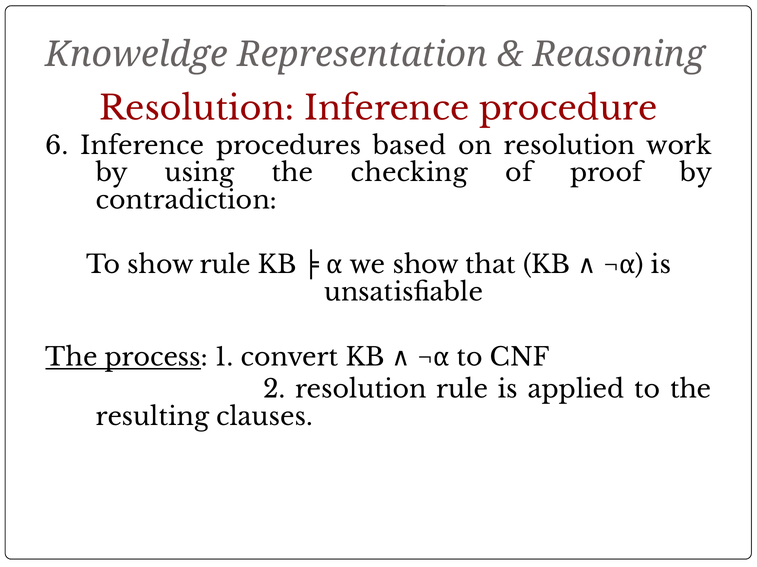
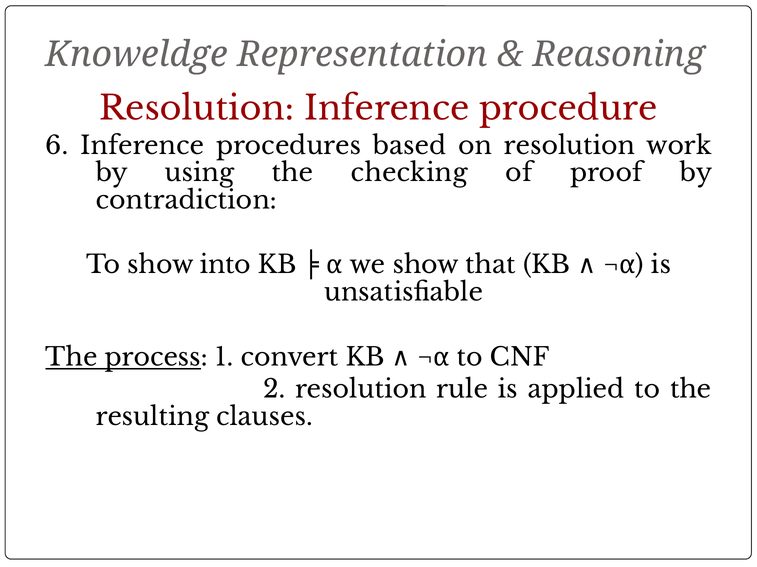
show rule: rule -> into
